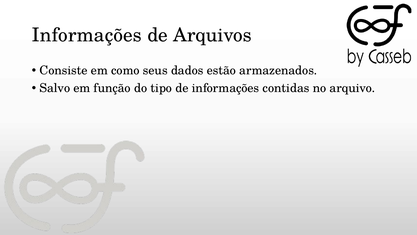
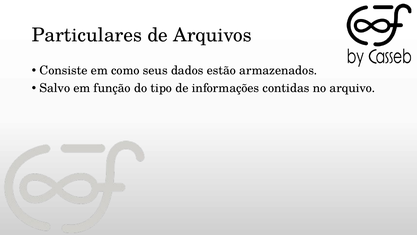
Informações at (87, 35): Informações -> Particulares
